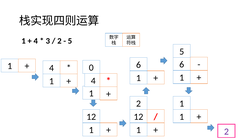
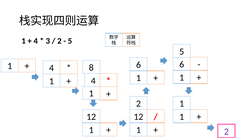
0: 0 -> 8
